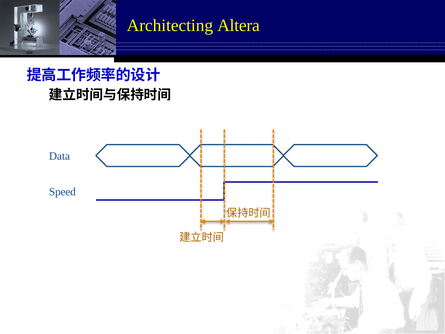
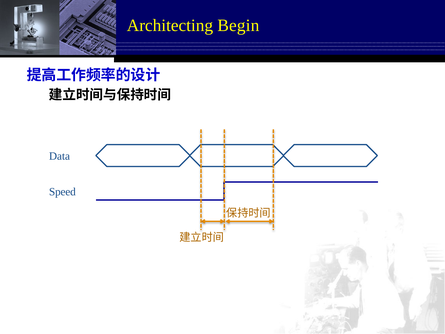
Altera: Altera -> Begin
